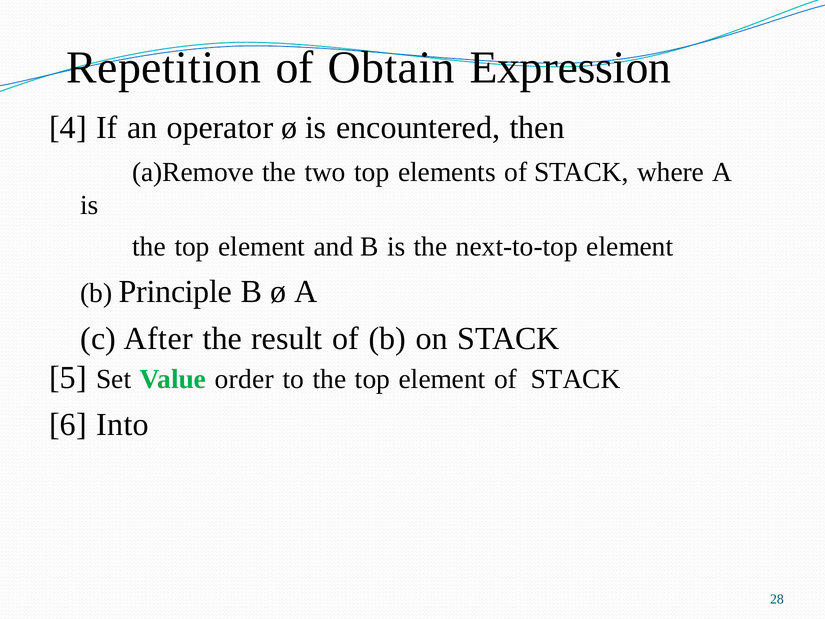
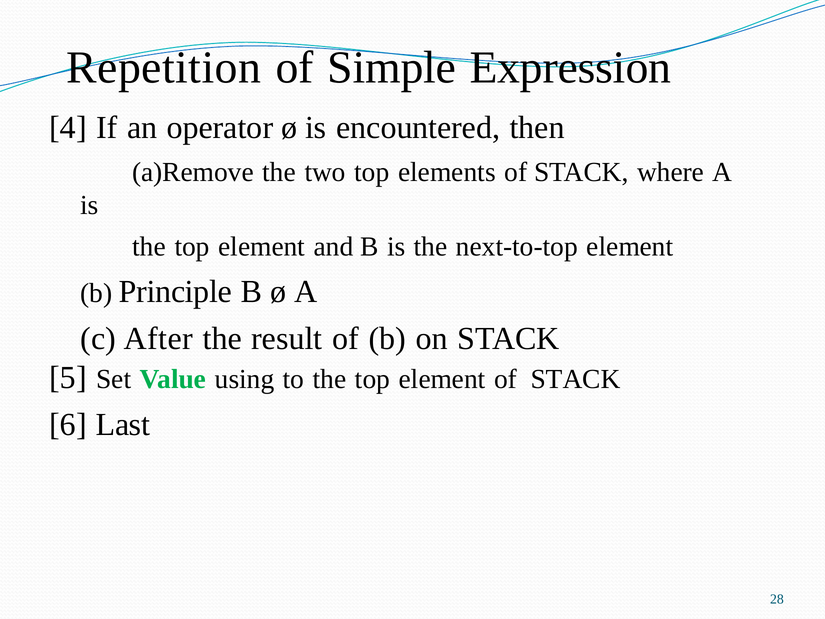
Obtain: Obtain -> Simple
order: order -> using
Into: Into -> Last
